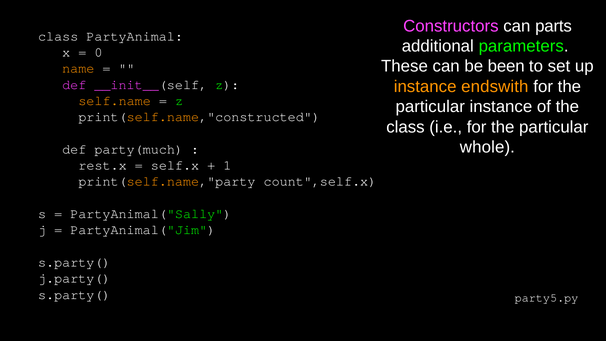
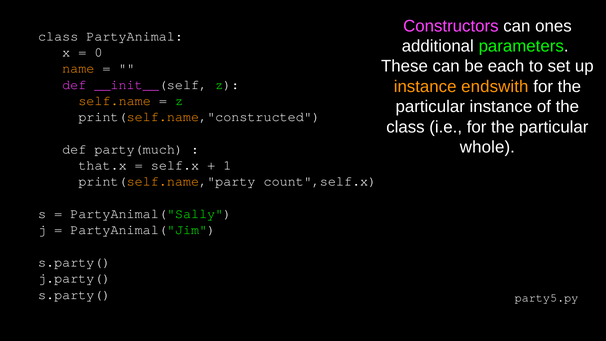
parts: parts -> ones
been: been -> each
rest.x: rest.x -> that.x
